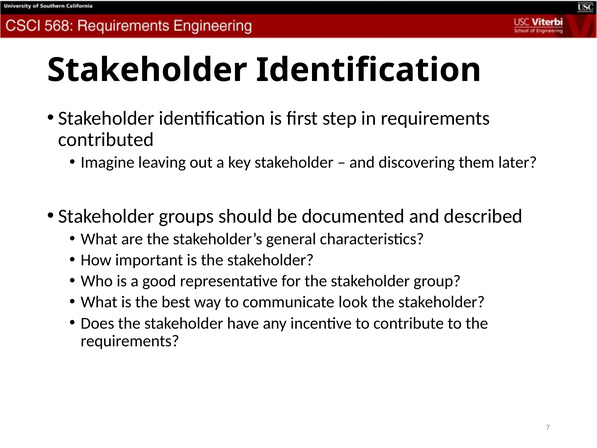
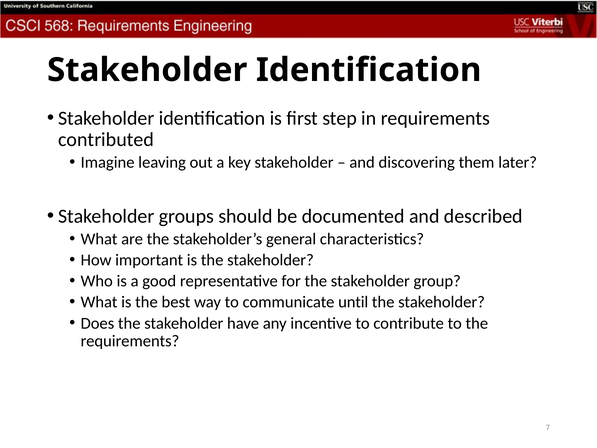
look: look -> until
